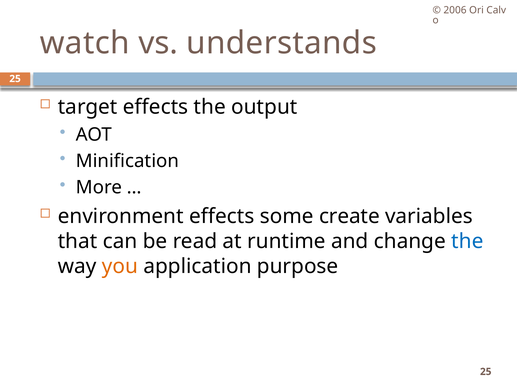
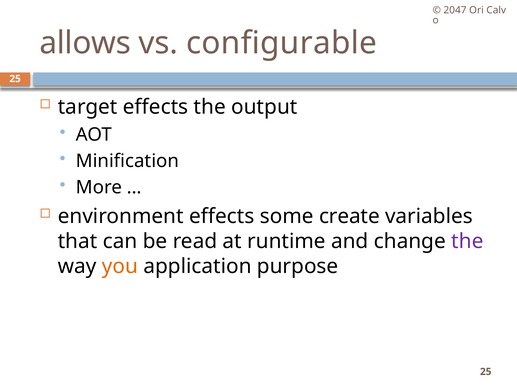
2006: 2006 -> 2047
watch: watch -> allows
understands: understands -> configurable
the at (467, 241) colour: blue -> purple
